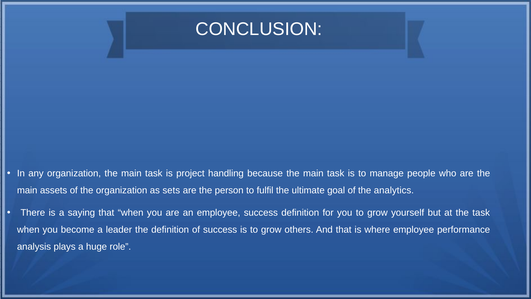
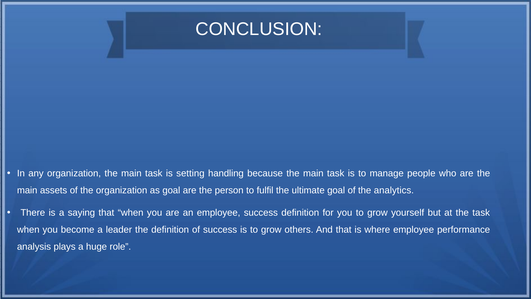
project: project -> setting
as sets: sets -> goal
